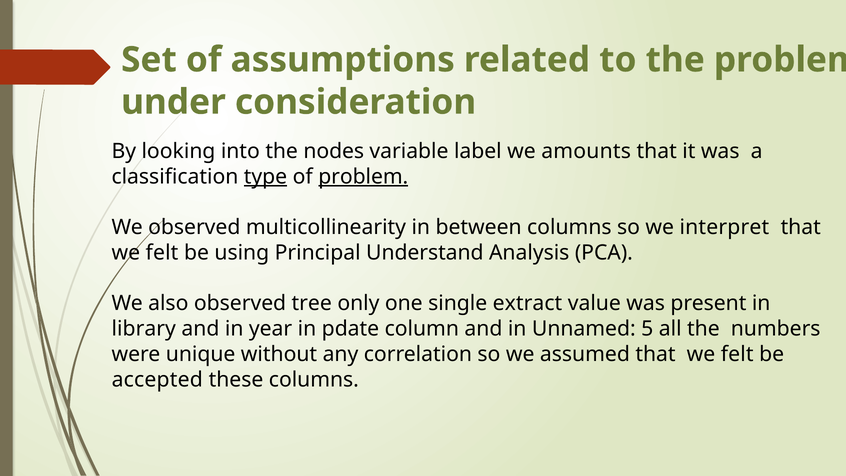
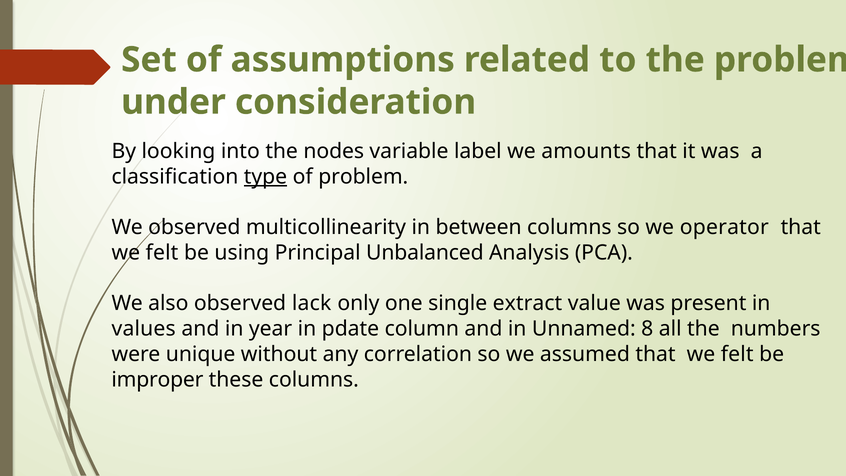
problem at (363, 176) underline: present -> none
interpret: interpret -> operator
Understand: Understand -> Unbalanced
tree: tree -> lack
library: library -> values
5: 5 -> 8
accepted: accepted -> improper
